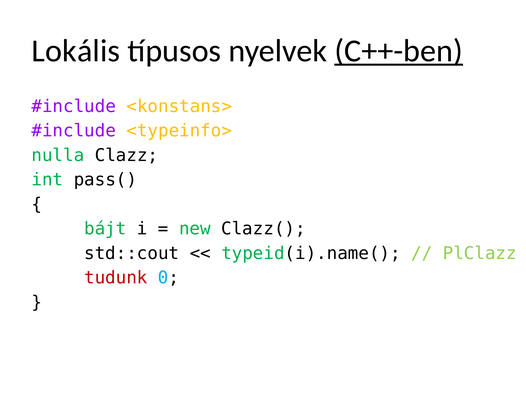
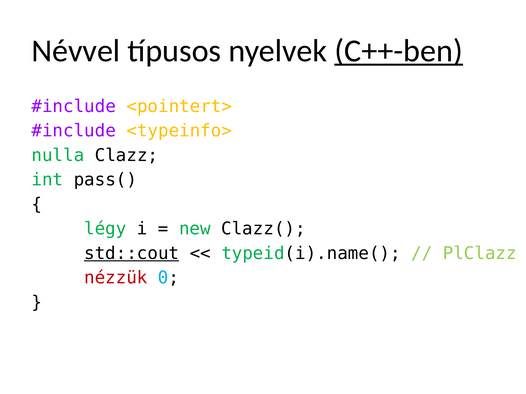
Lokális: Lokális -> Névvel
<konstans>: <konstans> -> <pointert>
bájt: bájt -> légy
std::cout underline: none -> present
tudunk: tudunk -> nézzük
